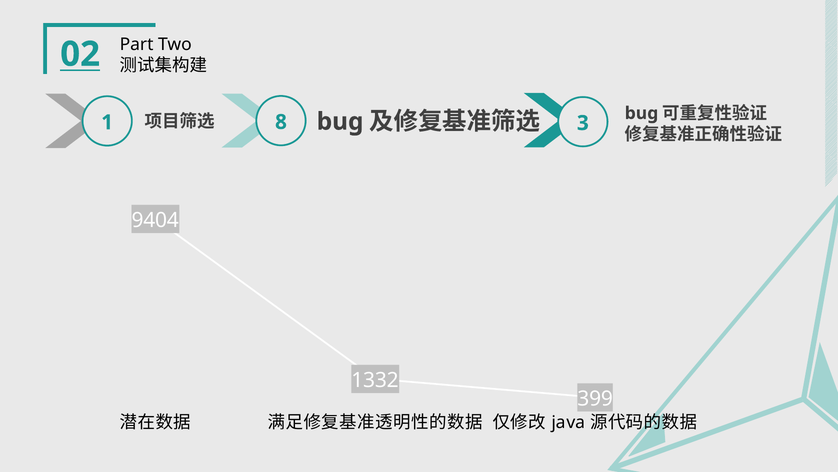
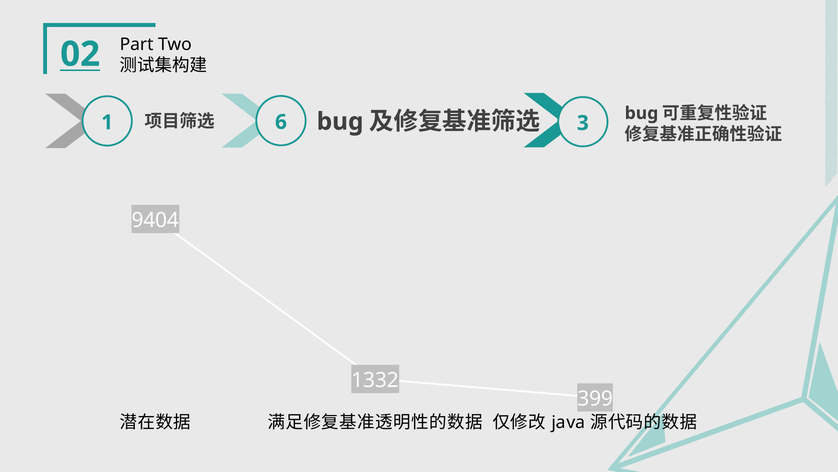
8: 8 -> 6
